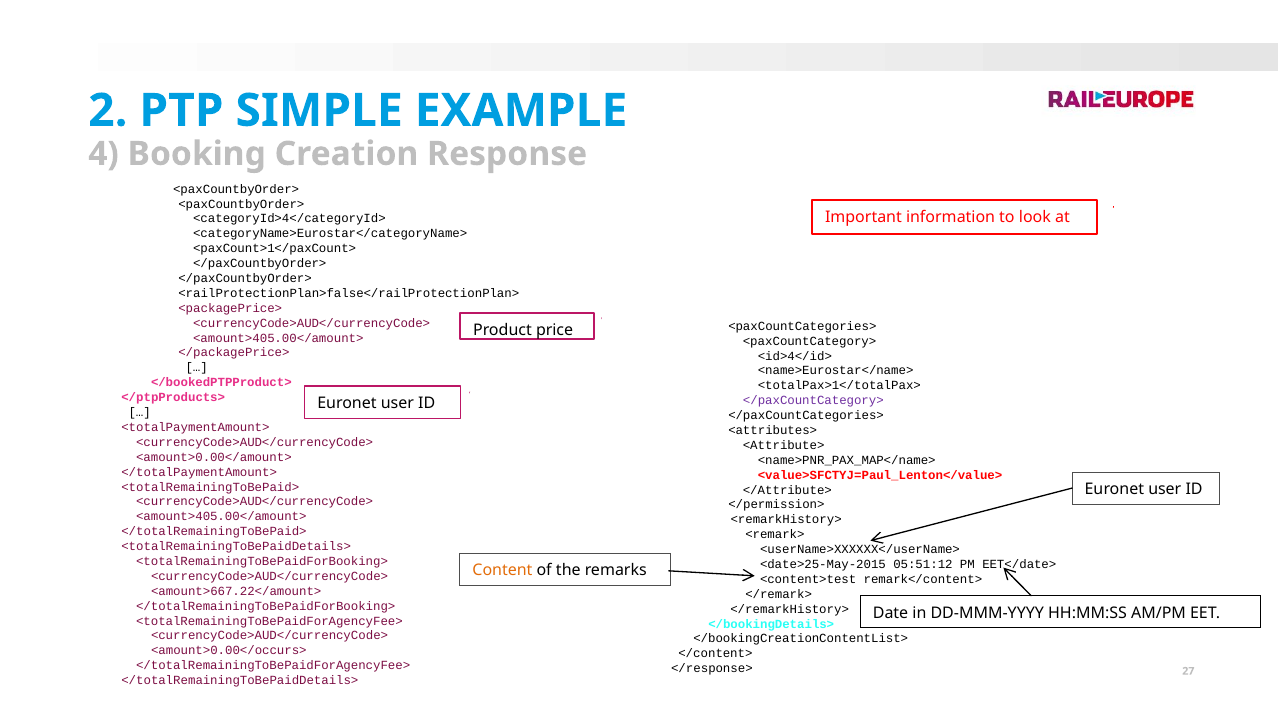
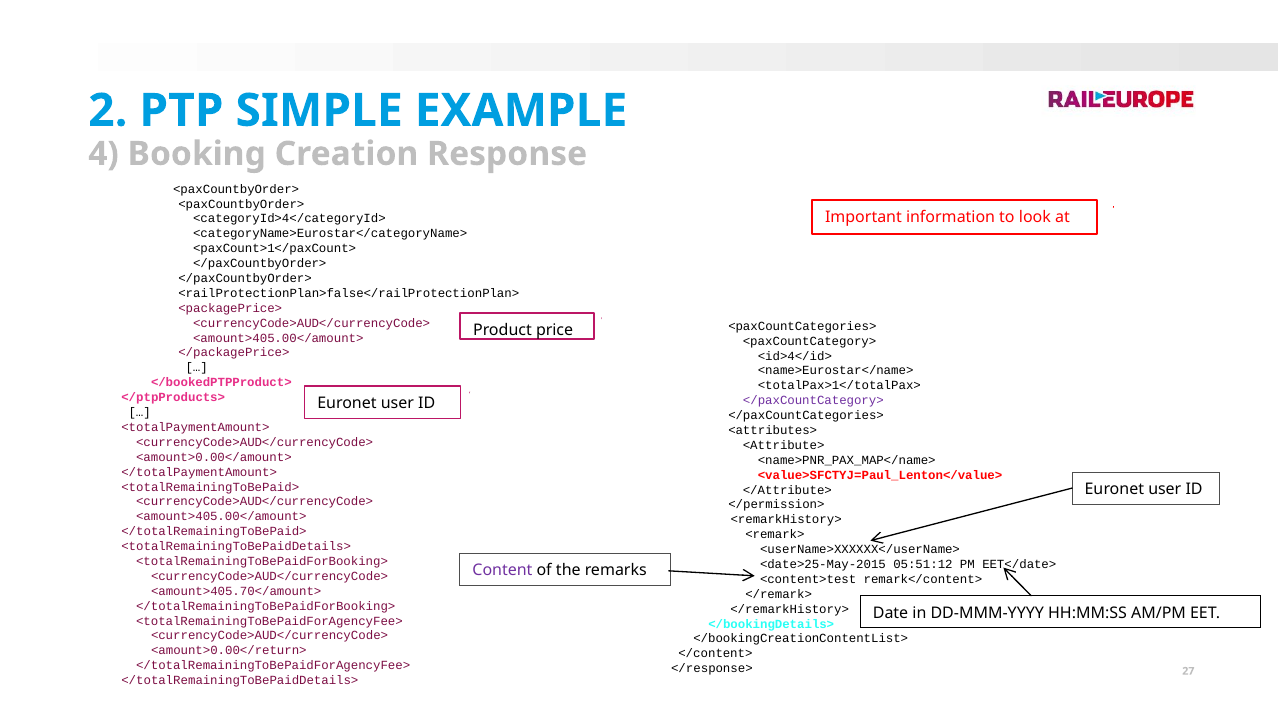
Content colour: orange -> purple
<amount>667.22</amount>: <amount>667.22</amount> -> <amount>405.70</amount>
<amount>0.00</occurs>: <amount>0.00</occurs> -> <amount>0.00</return>
